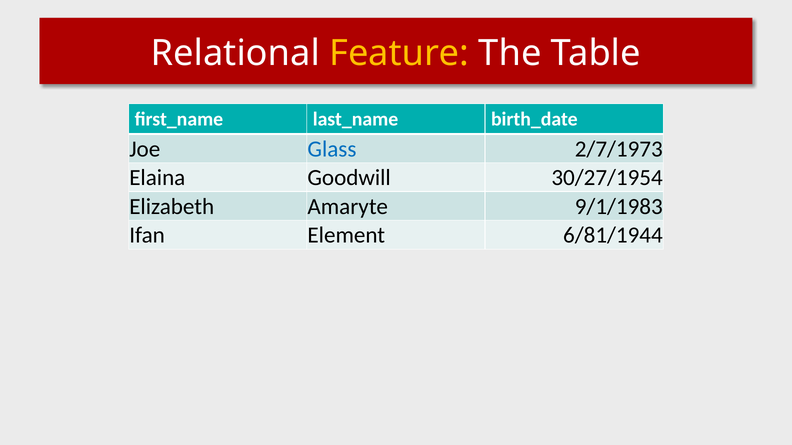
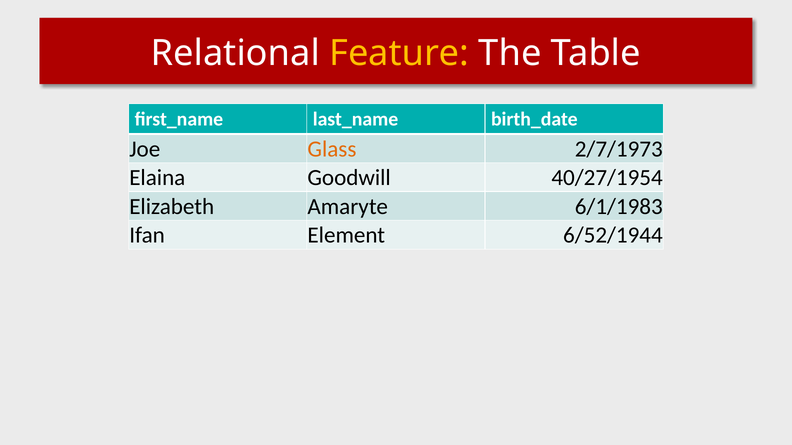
Glass colour: blue -> orange
30/27/1954: 30/27/1954 -> 40/27/1954
9/1/1983: 9/1/1983 -> 6/1/1983
6/81/1944: 6/81/1944 -> 6/52/1944
